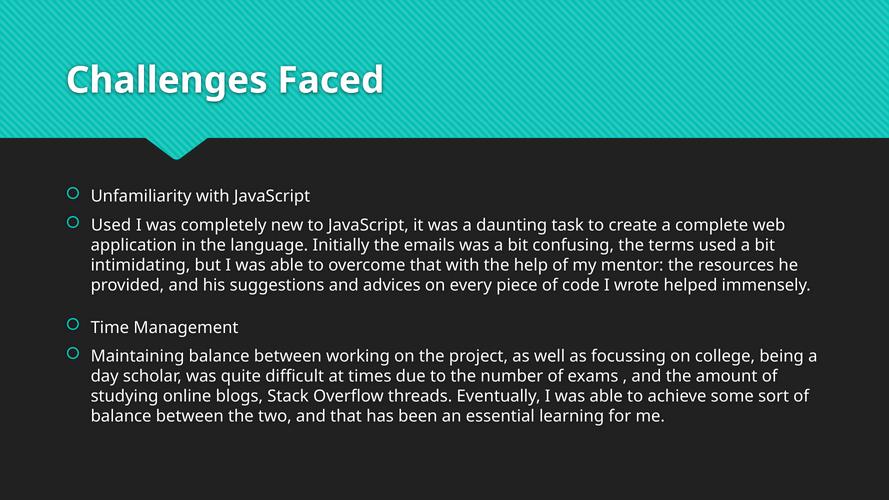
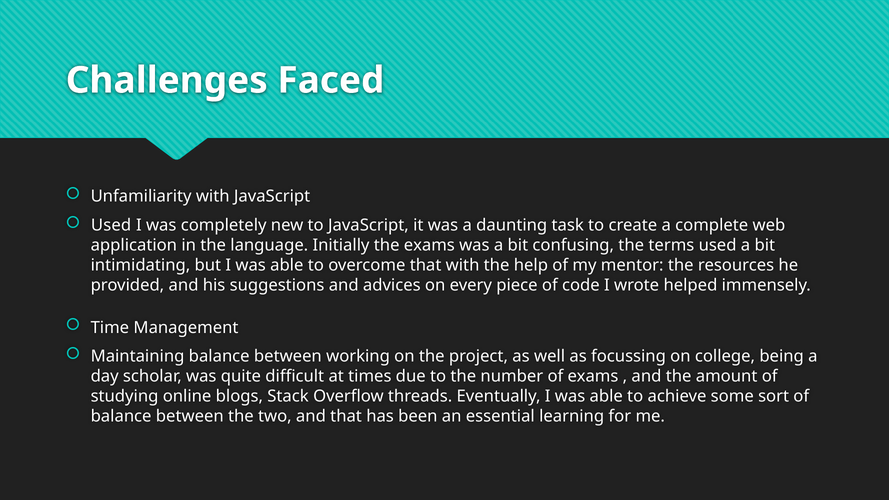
the emails: emails -> exams
